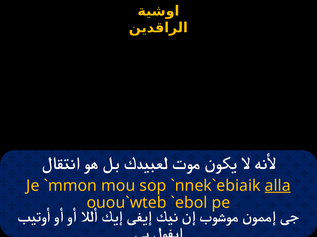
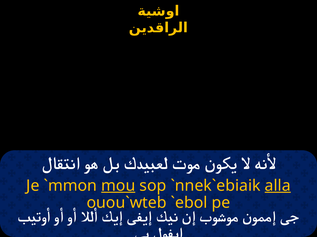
mou underline: none -> present
